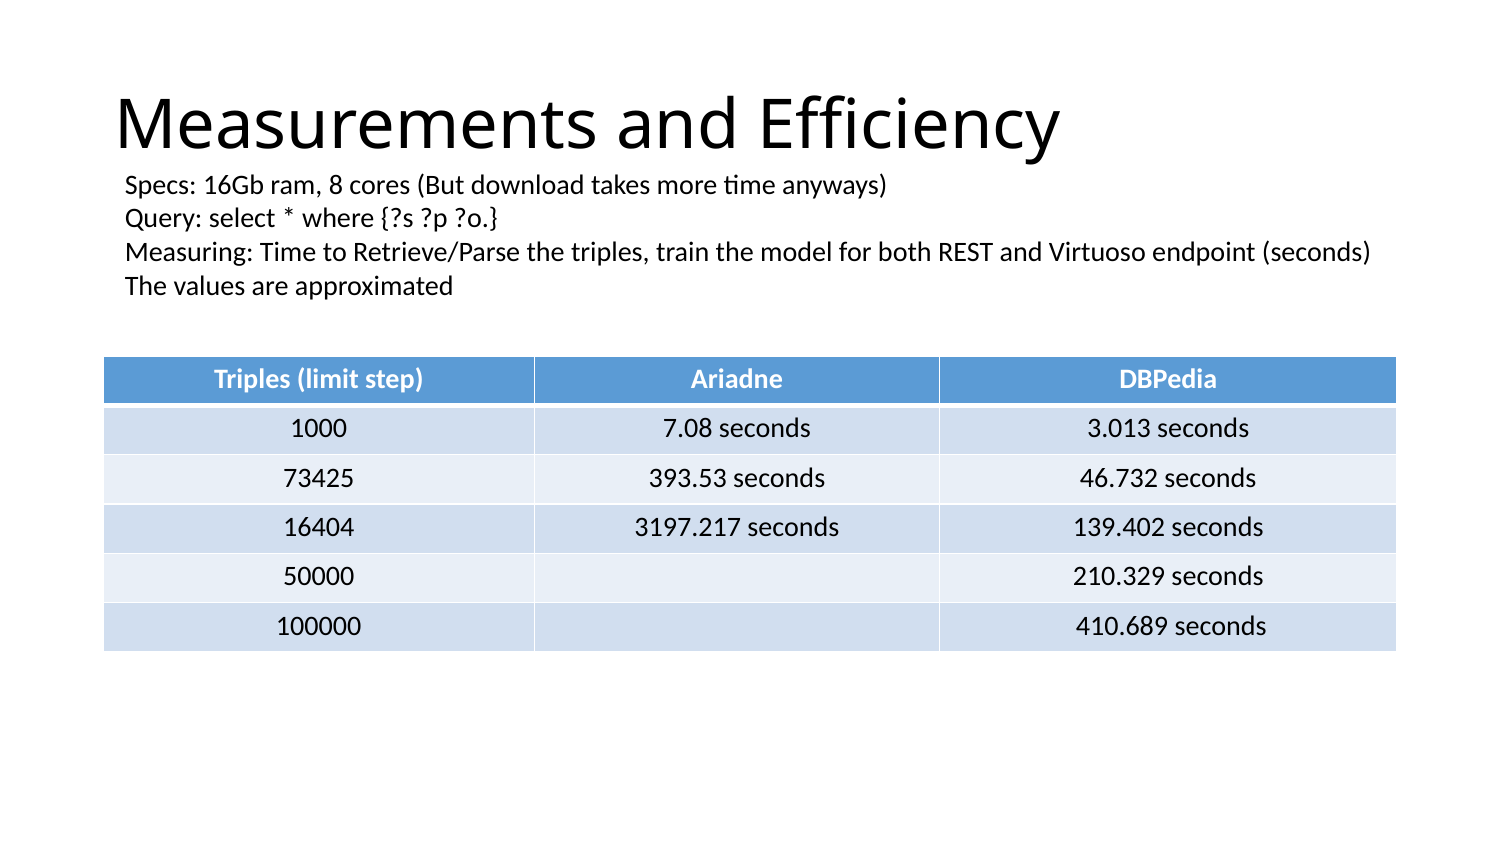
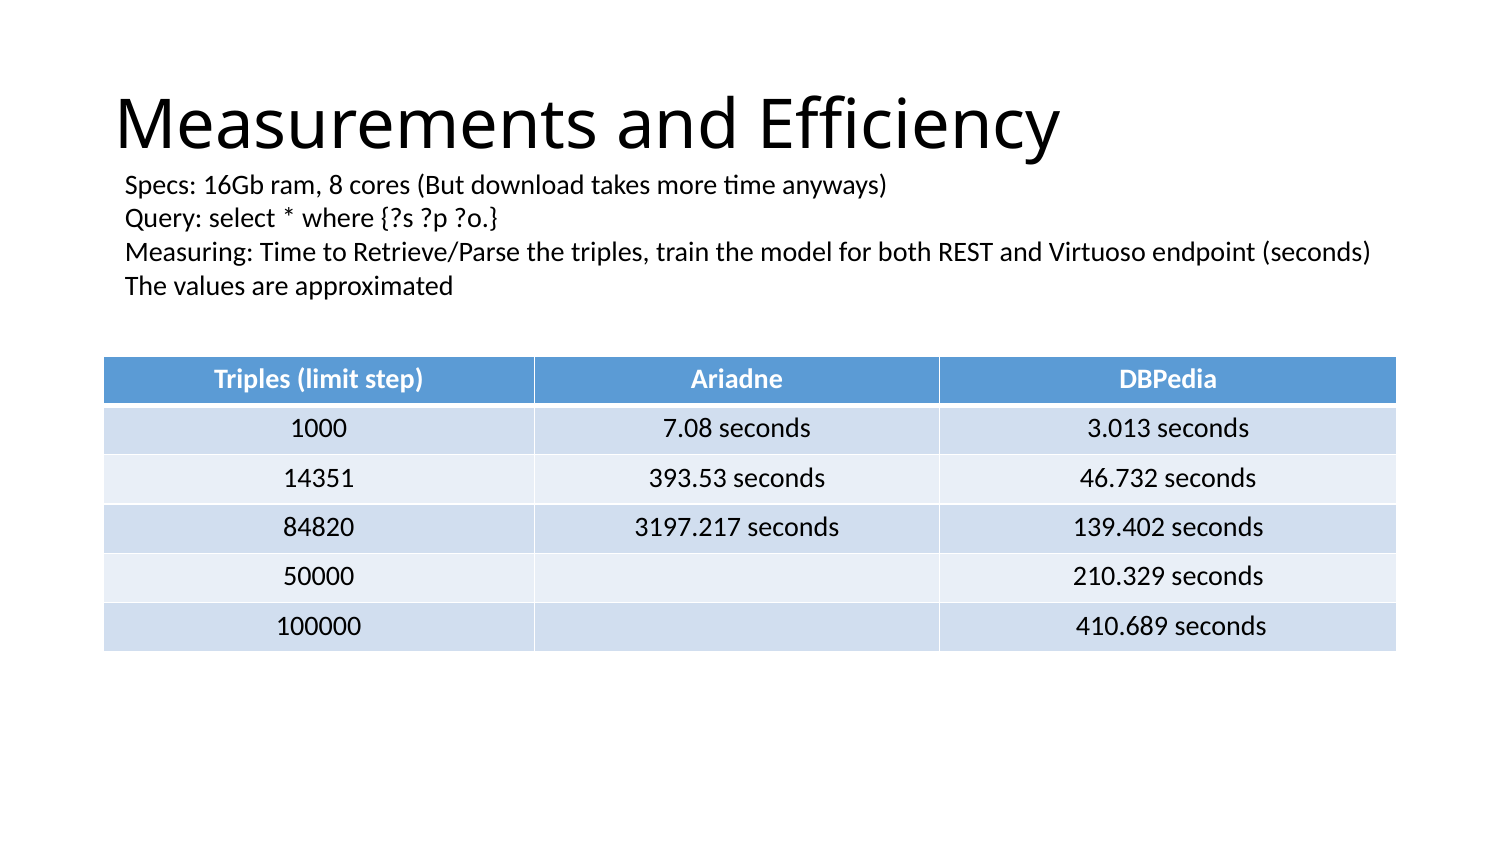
73425: 73425 -> 14351
16404: 16404 -> 84820
